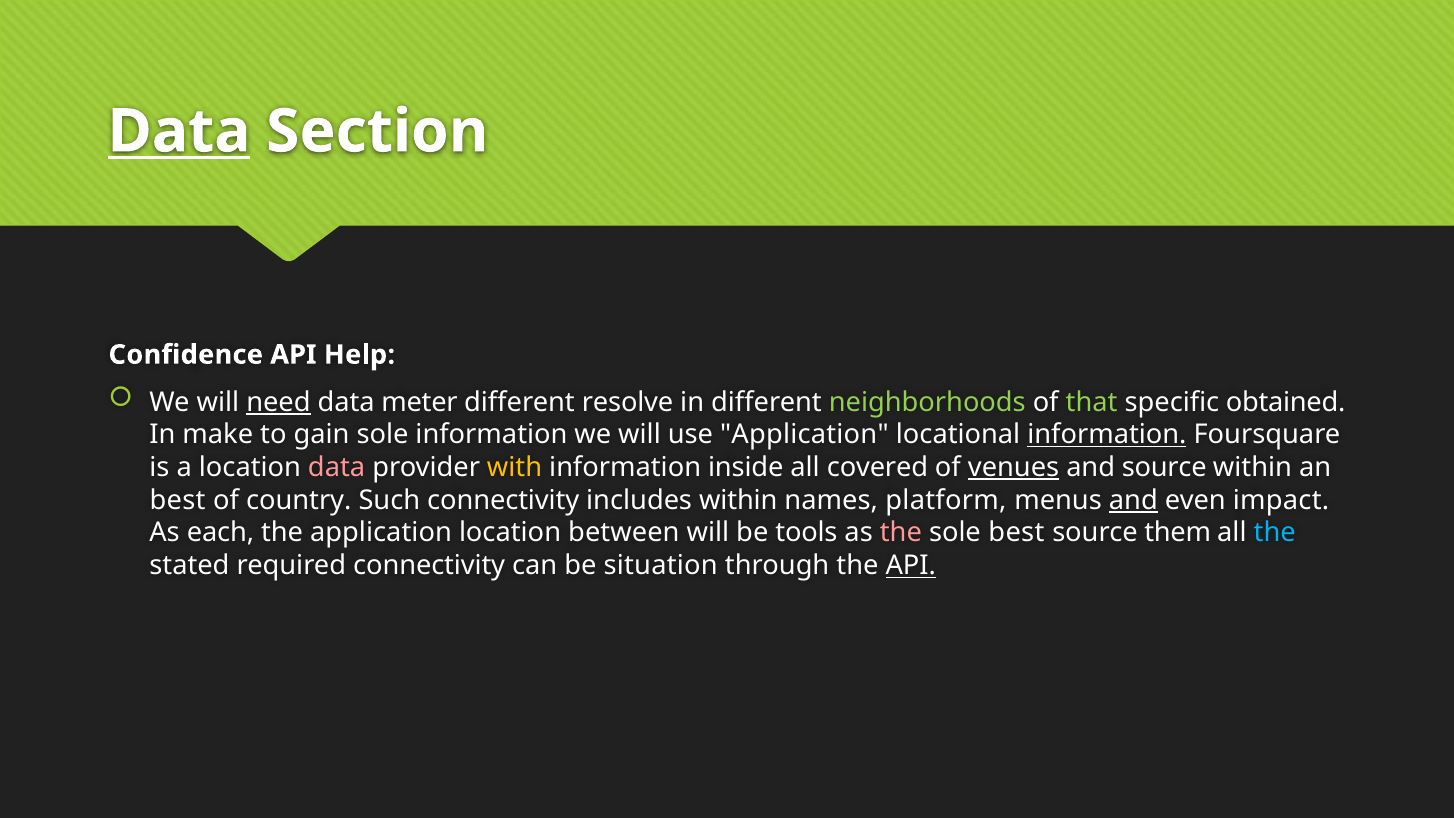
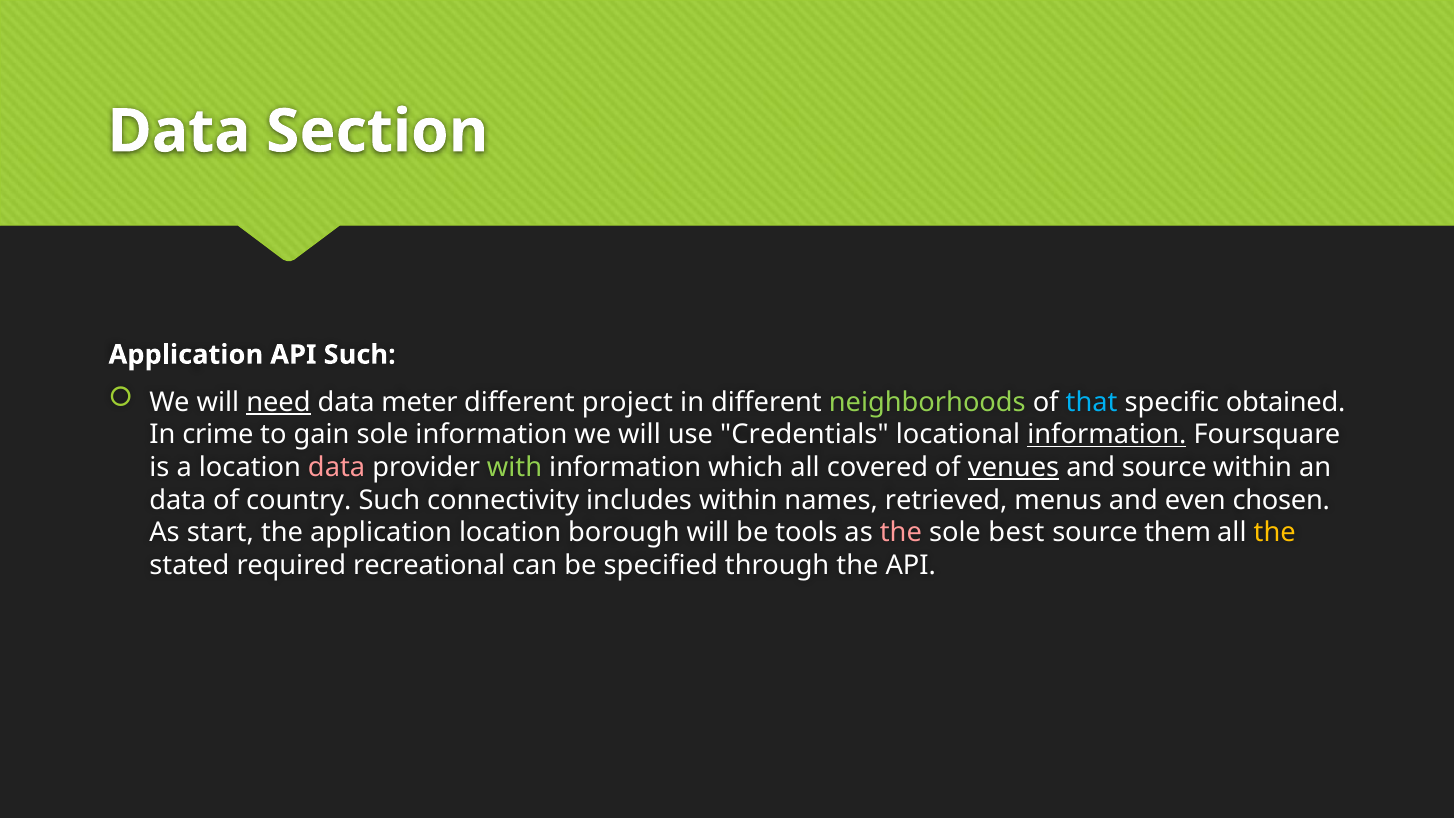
Data at (179, 131) underline: present -> none
Confidence at (186, 355): Confidence -> Application
API Help: Help -> Such
resolve: resolve -> project
that colour: light green -> light blue
make: make -> crime
use Application: Application -> Credentials
with colour: yellow -> light green
inside: inside -> which
best at (178, 500): best -> data
platform: platform -> retrieved
and at (1133, 500) underline: present -> none
impact: impact -> chosen
each: each -> start
between: between -> borough
the at (1275, 533) colour: light blue -> yellow
required connectivity: connectivity -> recreational
situation: situation -> specified
API at (911, 566) underline: present -> none
